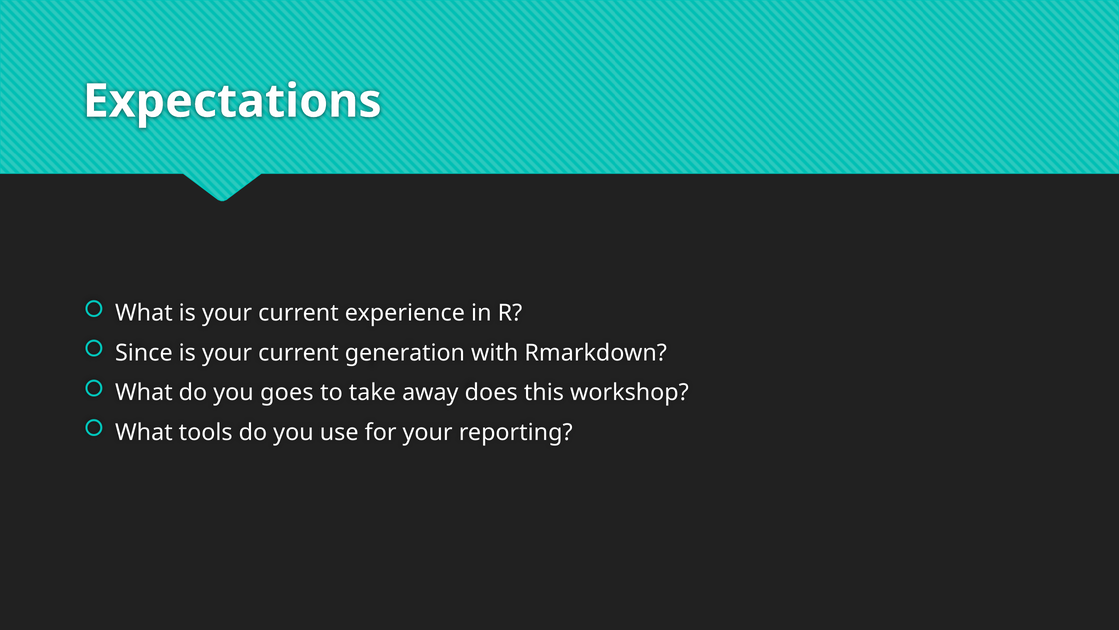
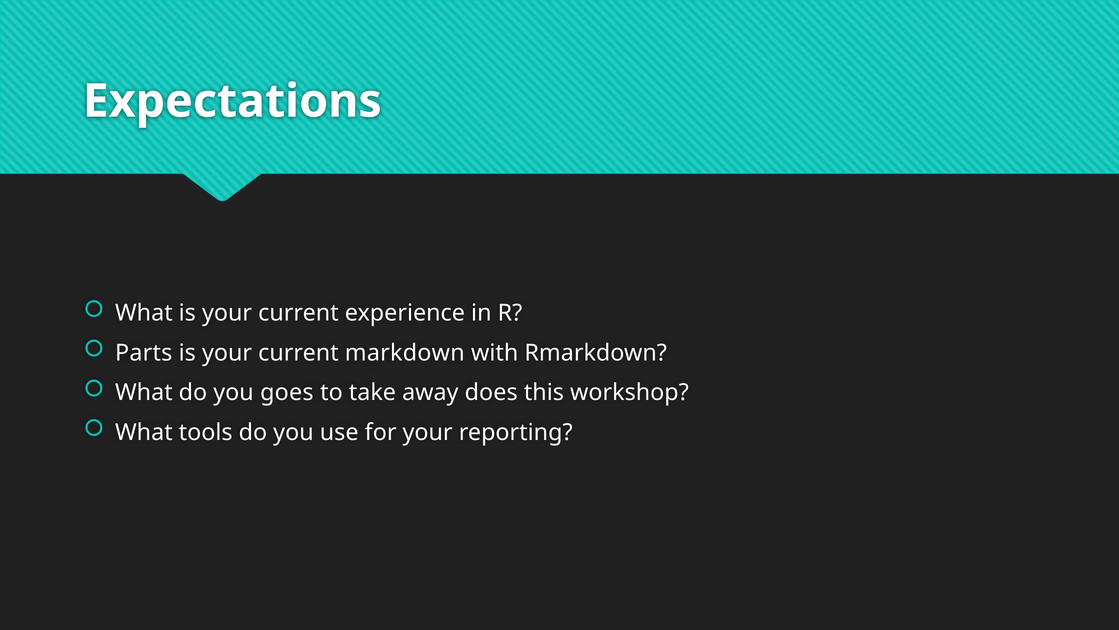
Since: Since -> Parts
generation: generation -> markdown
